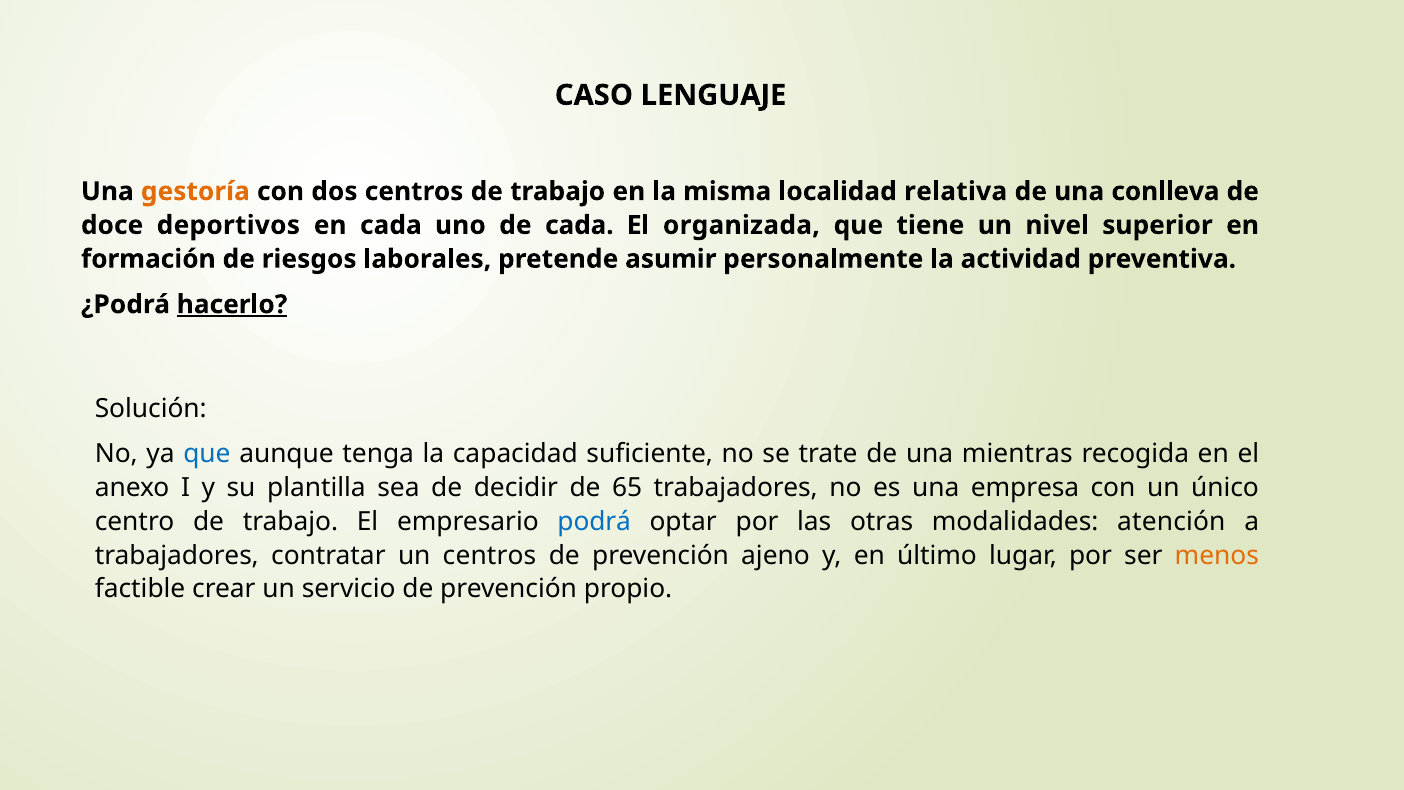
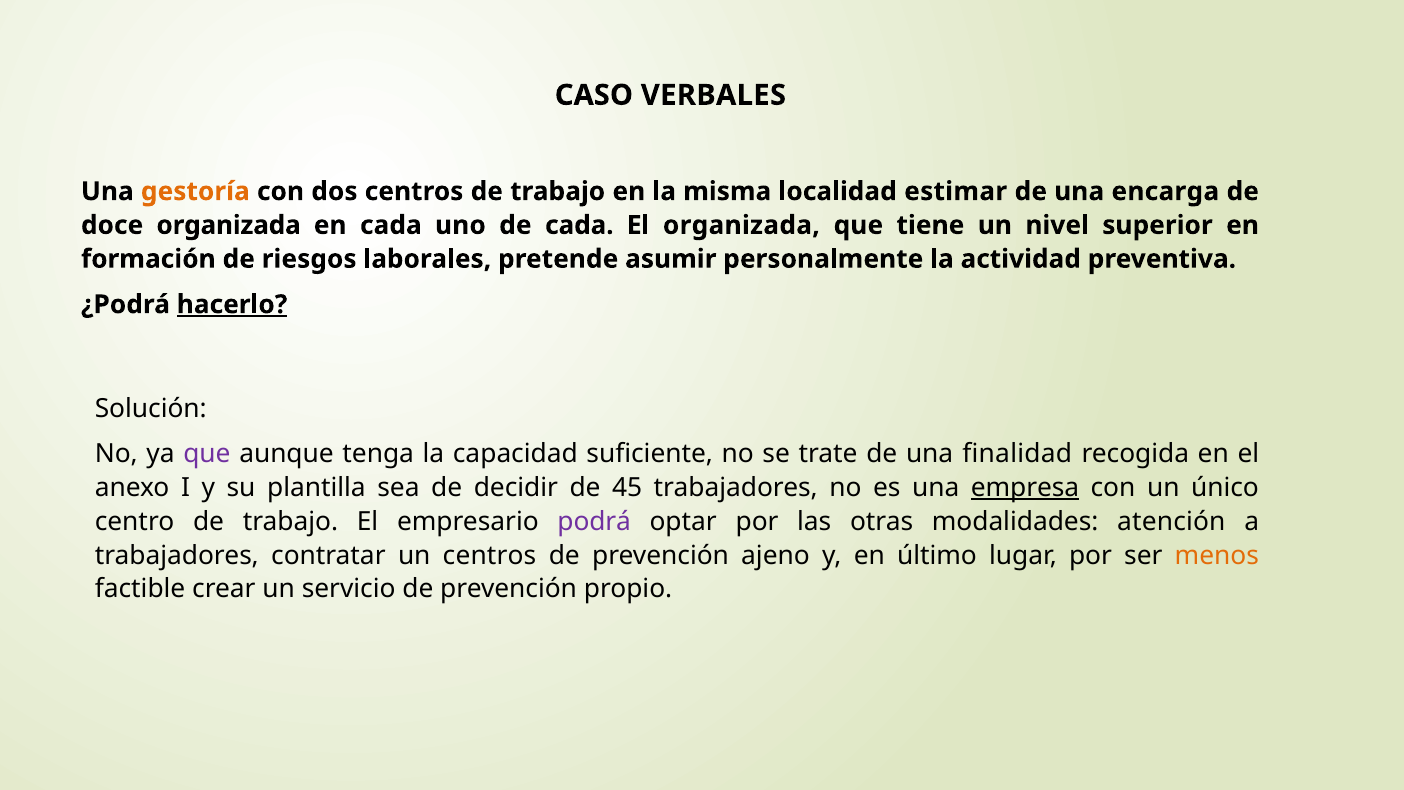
LENGUAJE: LENGUAJE -> VERBALES
relativa: relativa -> estimar
conlleva: conlleva -> encarga
doce deportivos: deportivos -> organizada
que at (207, 454) colour: blue -> purple
mientras: mientras -> finalidad
65: 65 -> 45
empresa underline: none -> present
podrá colour: blue -> purple
